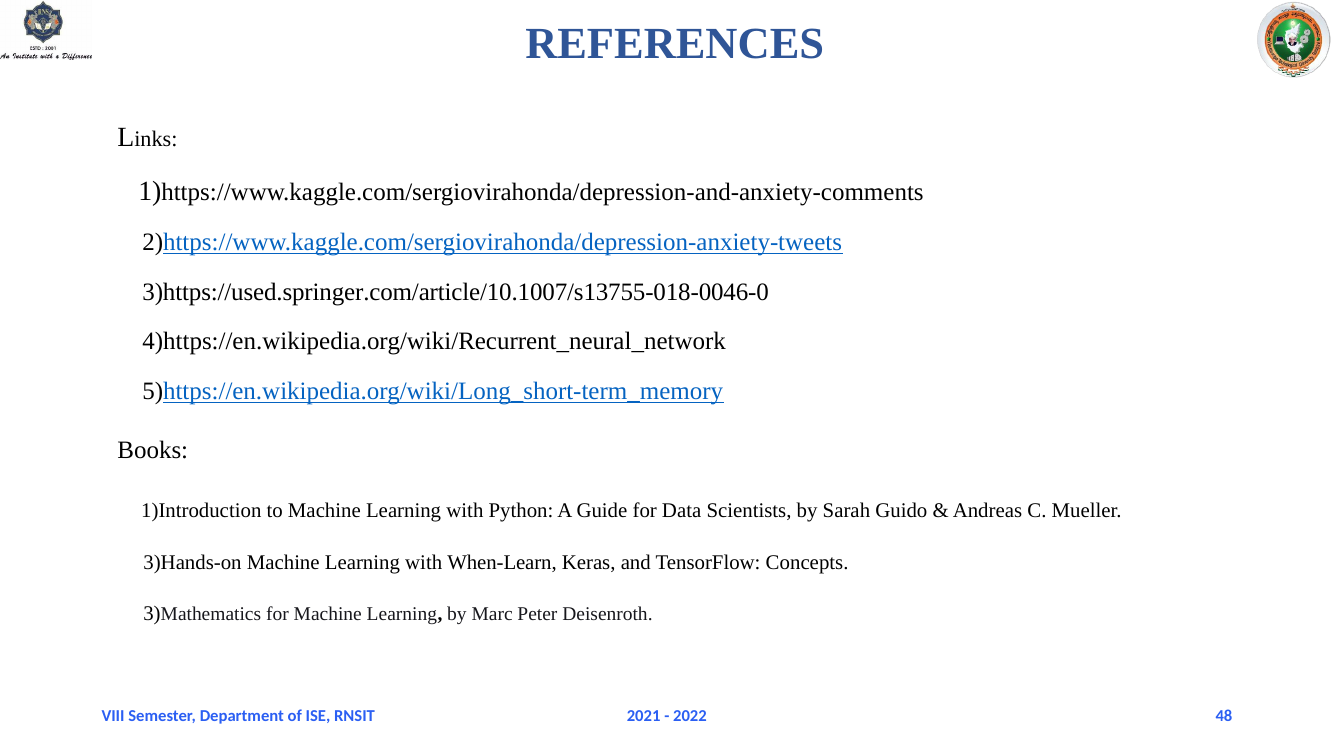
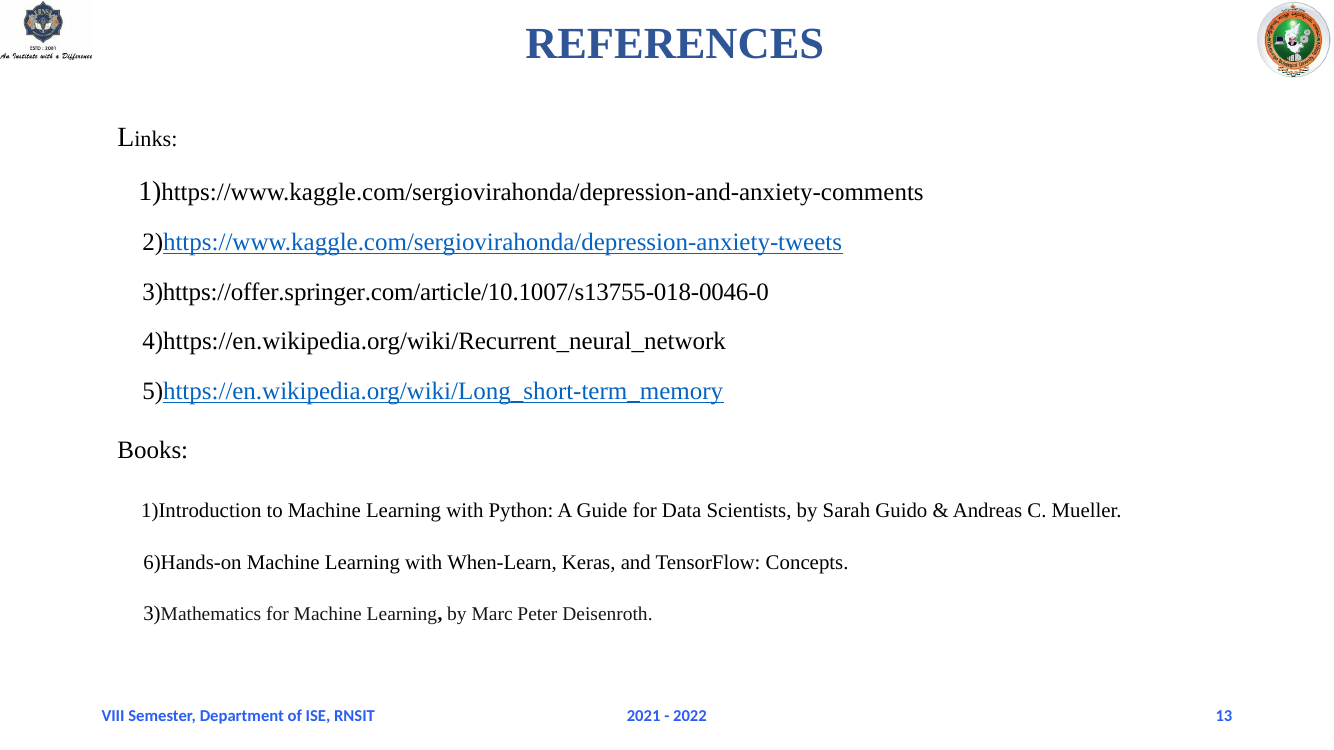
3)https://used.springer.com/article/10.1007/s13755-018-0046-0: 3)https://used.springer.com/article/10.1007/s13755-018-0046-0 -> 3)https://offer.springer.com/article/10.1007/s13755-018-0046-0
3)Hands-on: 3)Hands-on -> 6)Hands-on
48: 48 -> 13
